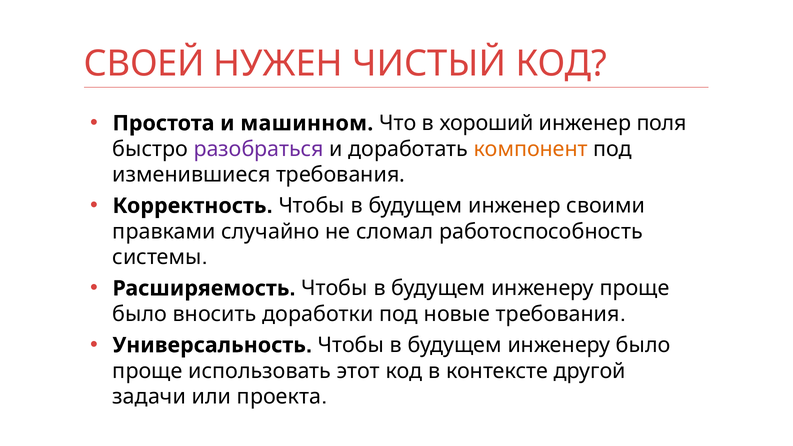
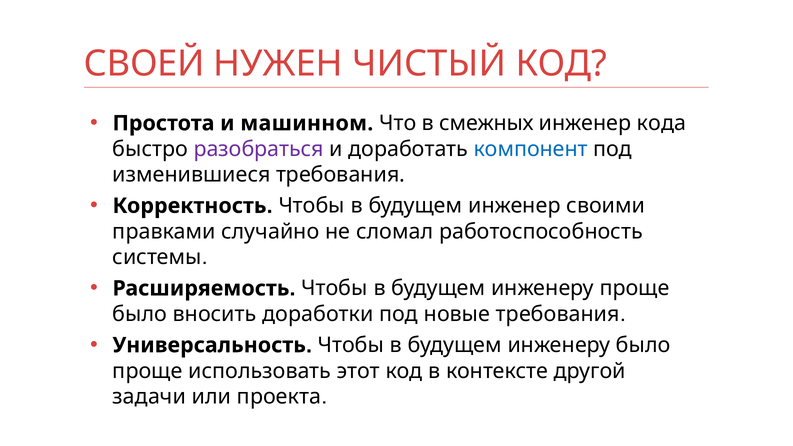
хороший: хороший -> смежных
поля: поля -> кода
компонент colour: orange -> blue
